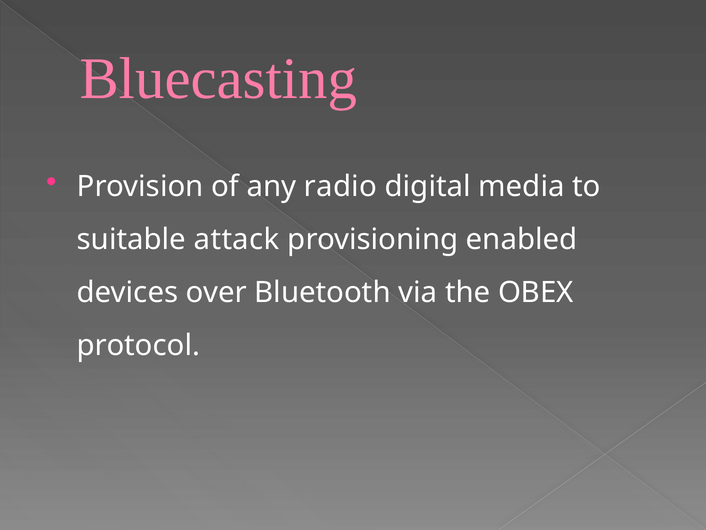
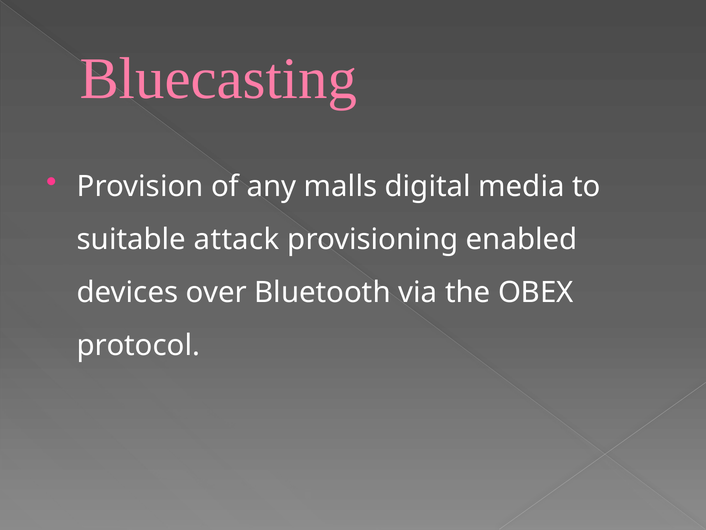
radio: radio -> malls
